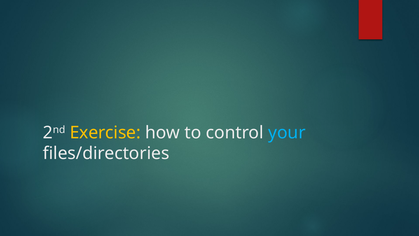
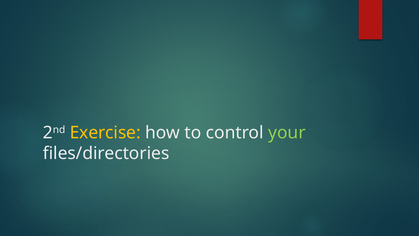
your colour: light blue -> light green
